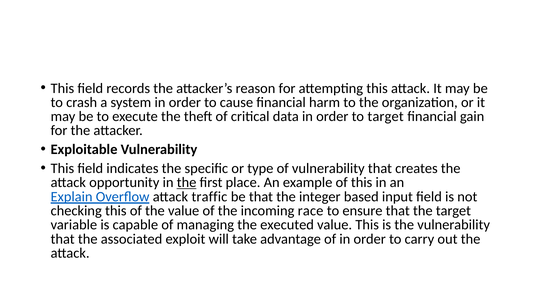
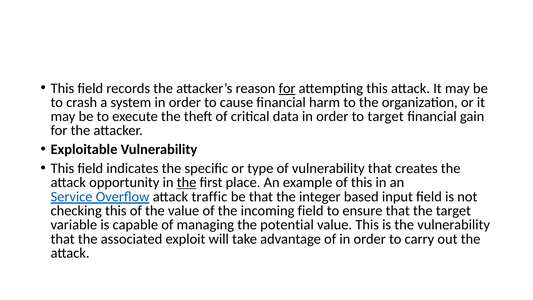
for at (287, 88) underline: none -> present
Explain: Explain -> Service
incoming race: race -> field
executed: executed -> potential
